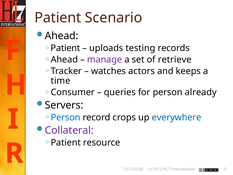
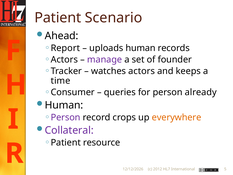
Patient at (65, 48): Patient -> Report
uploads testing: testing -> human
Ahead at (64, 60): Ahead -> Actors
retrieve: retrieve -> founder
Servers at (64, 105): Servers -> Human
Person at (66, 117) colour: blue -> purple
everywhere colour: blue -> orange
